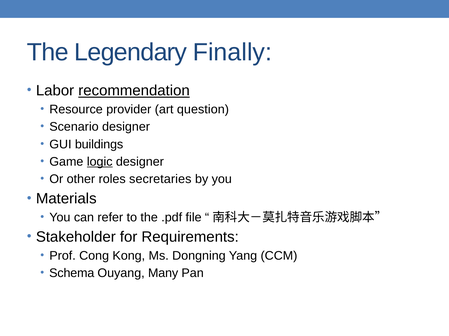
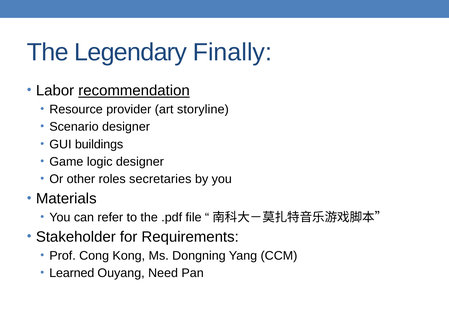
question: question -> storyline
logic underline: present -> none
Schema: Schema -> Learned
Many: Many -> Need
